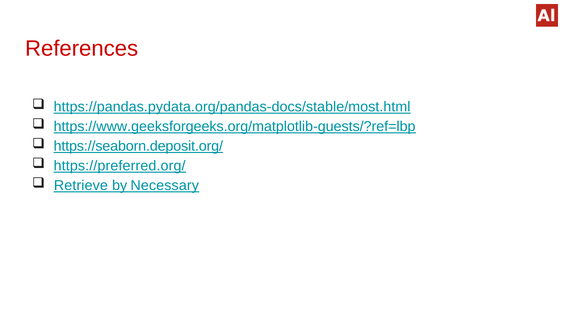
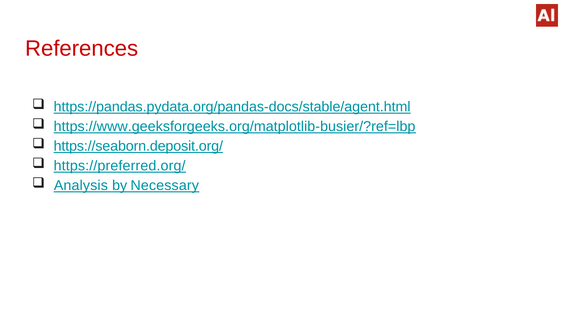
https://pandas.pydata.org/pandas-docs/stable/most.html: https://pandas.pydata.org/pandas-docs/stable/most.html -> https://pandas.pydata.org/pandas-docs/stable/agent.html
https://www.geeksforgeeks.org/matplotlib-guests/?ref=lbp: https://www.geeksforgeeks.org/matplotlib-guests/?ref=lbp -> https://www.geeksforgeeks.org/matplotlib-busier/?ref=lbp
Retrieve: Retrieve -> Analysis
